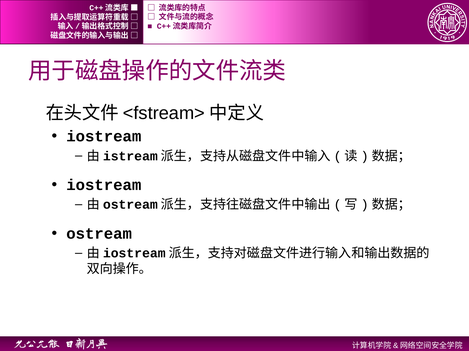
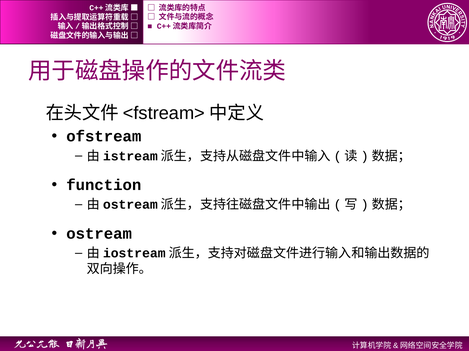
iostream at (104, 137): iostream -> ofstream
iostream at (104, 186): iostream -> function
